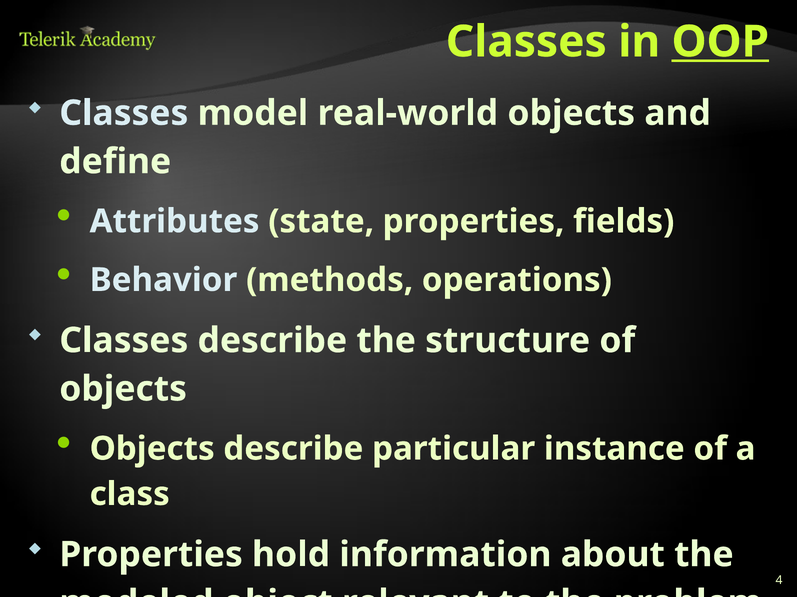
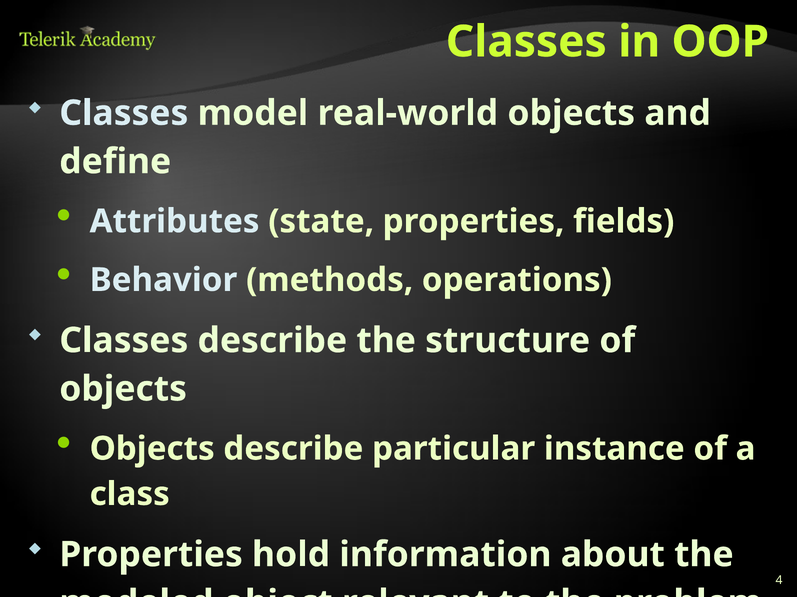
OOP underline: present -> none
